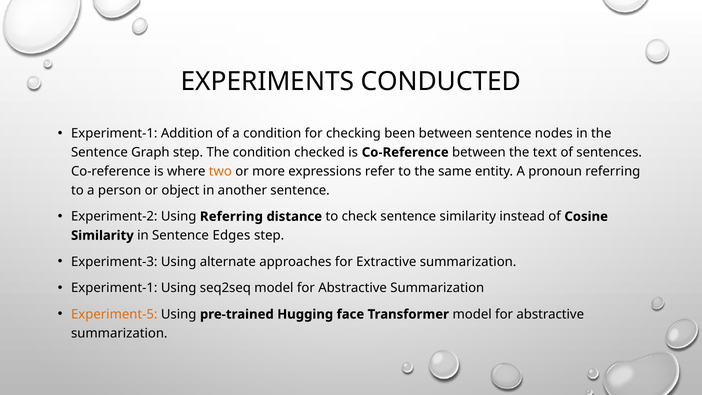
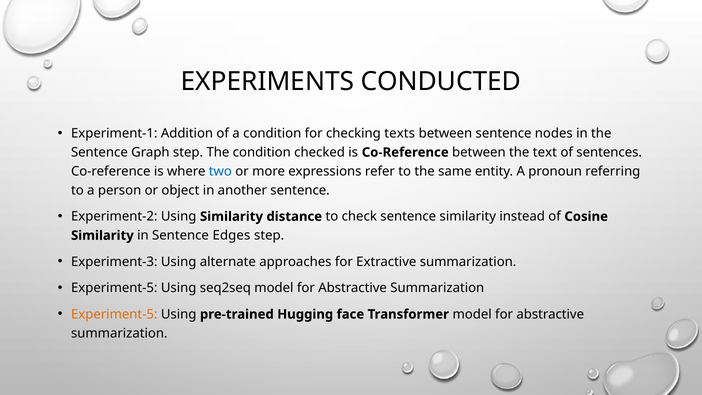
been: been -> texts
two colour: orange -> blue
Using Referring: Referring -> Similarity
Experiment-1 at (114, 288): Experiment-1 -> Experiment-5
